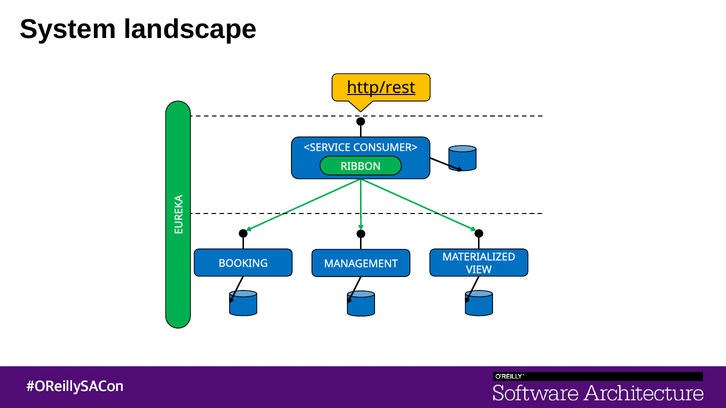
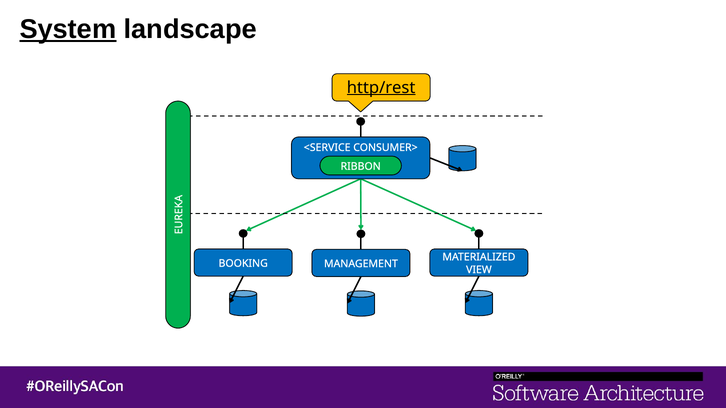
System underline: none -> present
